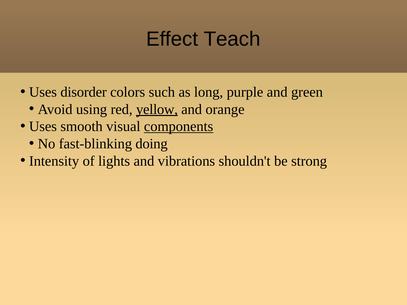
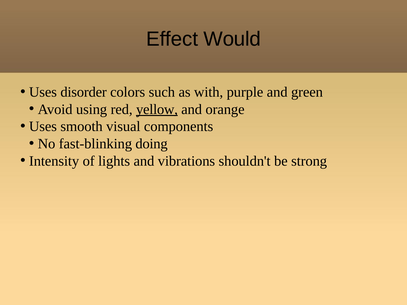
Teach: Teach -> Would
long: long -> with
components underline: present -> none
